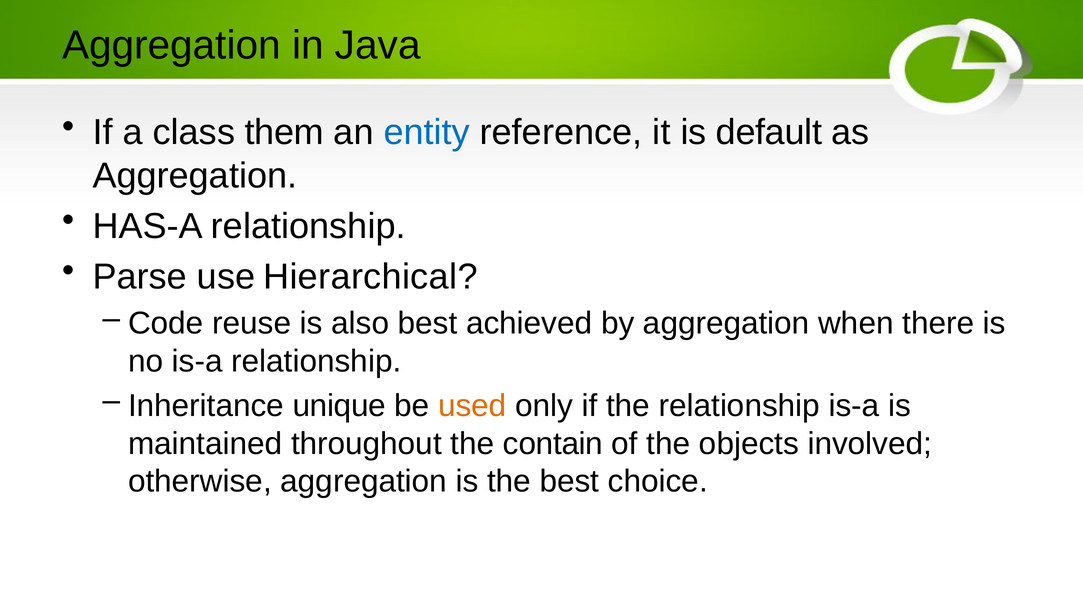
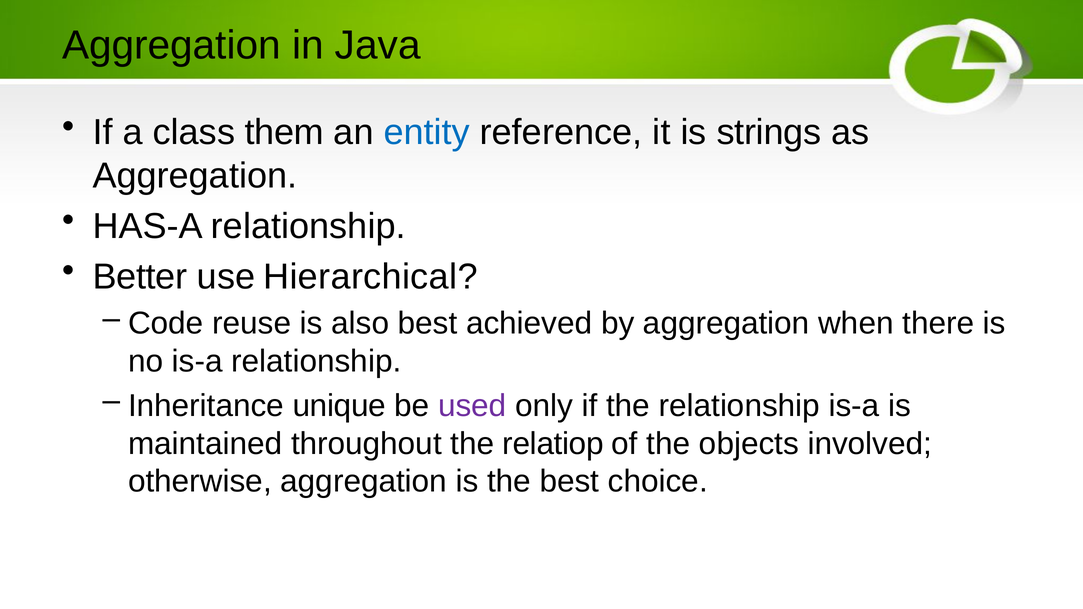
default: default -> strings
Parse: Parse -> Better
used colour: orange -> purple
contain: contain -> relatiop
